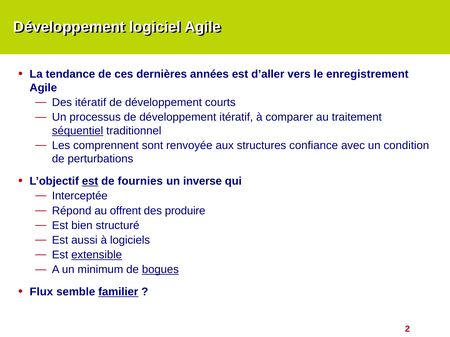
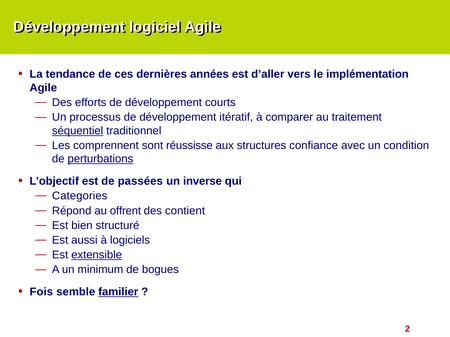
enregistrement: enregistrement -> implémentation
Des itératif: itératif -> efforts
renvoyée: renvoyée -> réussisse
perturbations underline: none -> present
est at (90, 181) underline: present -> none
fournies: fournies -> passées
Interceptée: Interceptée -> Categories
produire: produire -> contient
bogues underline: present -> none
Flux: Flux -> Fois
